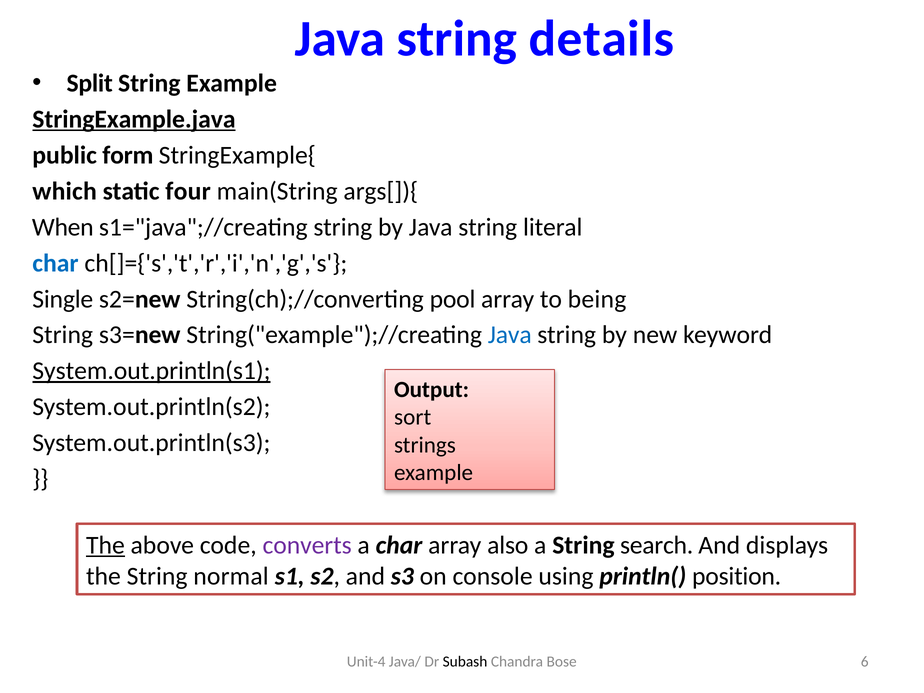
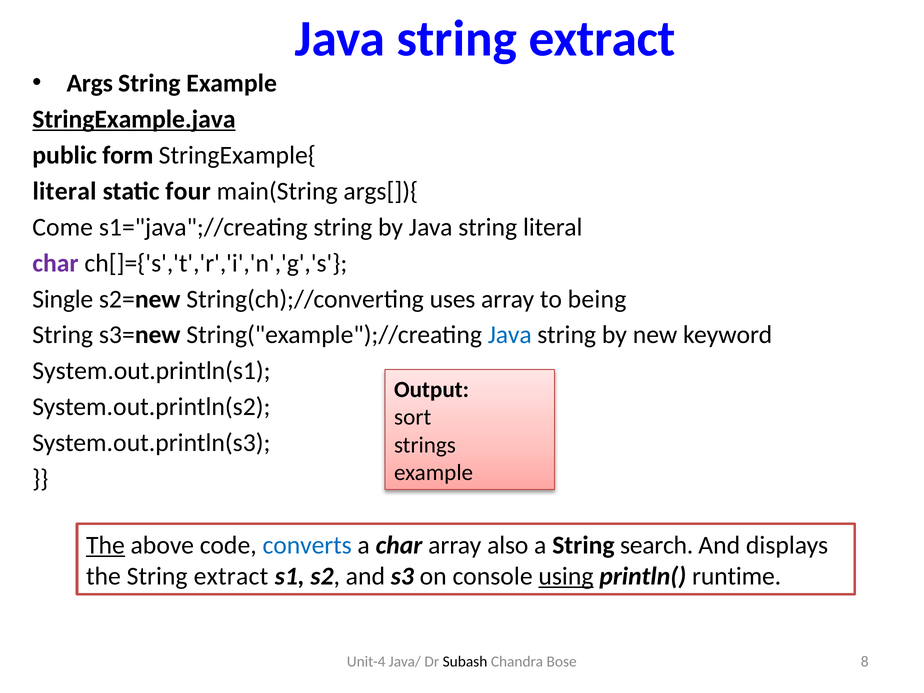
Java string details: details -> extract
Split: Split -> Args
which at (65, 191): which -> literal
When: When -> Come
char at (55, 263) colour: blue -> purple
pool: pool -> uses
System.out.println(s1 underline: present -> none
converts colour: purple -> blue
the String normal: normal -> extract
using underline: none -> present
position: position -> runtime
6: 6 -> 8
